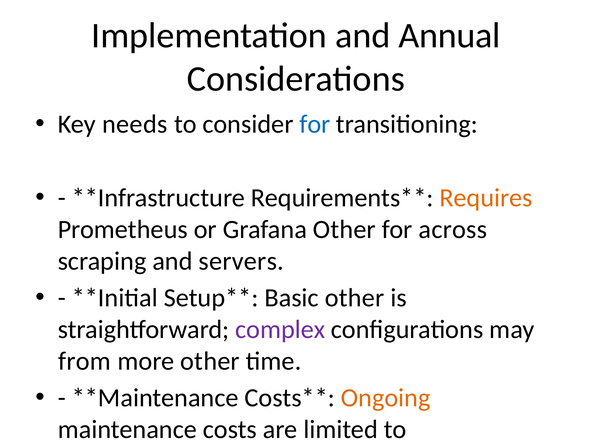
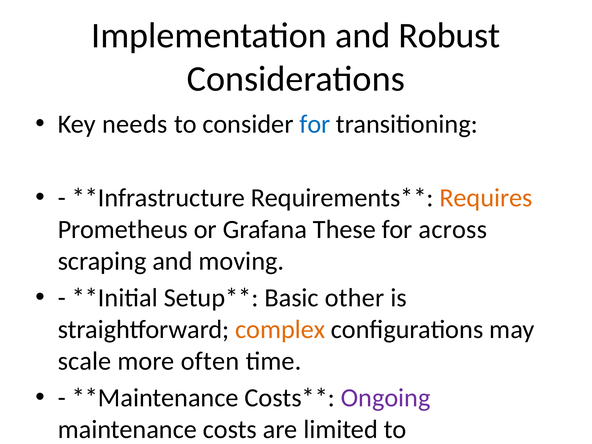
Annual: Annual -> Robust
Grafana Other: Other -> These
servers: servers -> moving
complex colour: purple -> orange
from: from -> scale
more other: other -> often
Ongoing colour: orange -> purple
